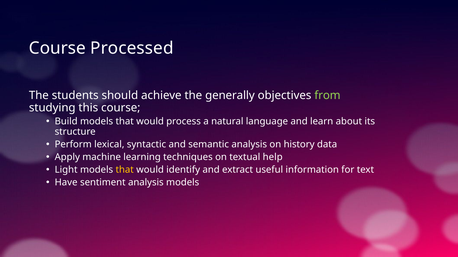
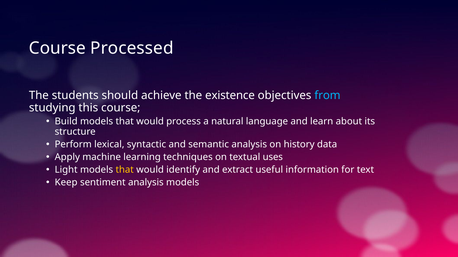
generally: generally -> existence
from colour: light green -> light blue
help: help -> uses
Have: Have -> Keep
